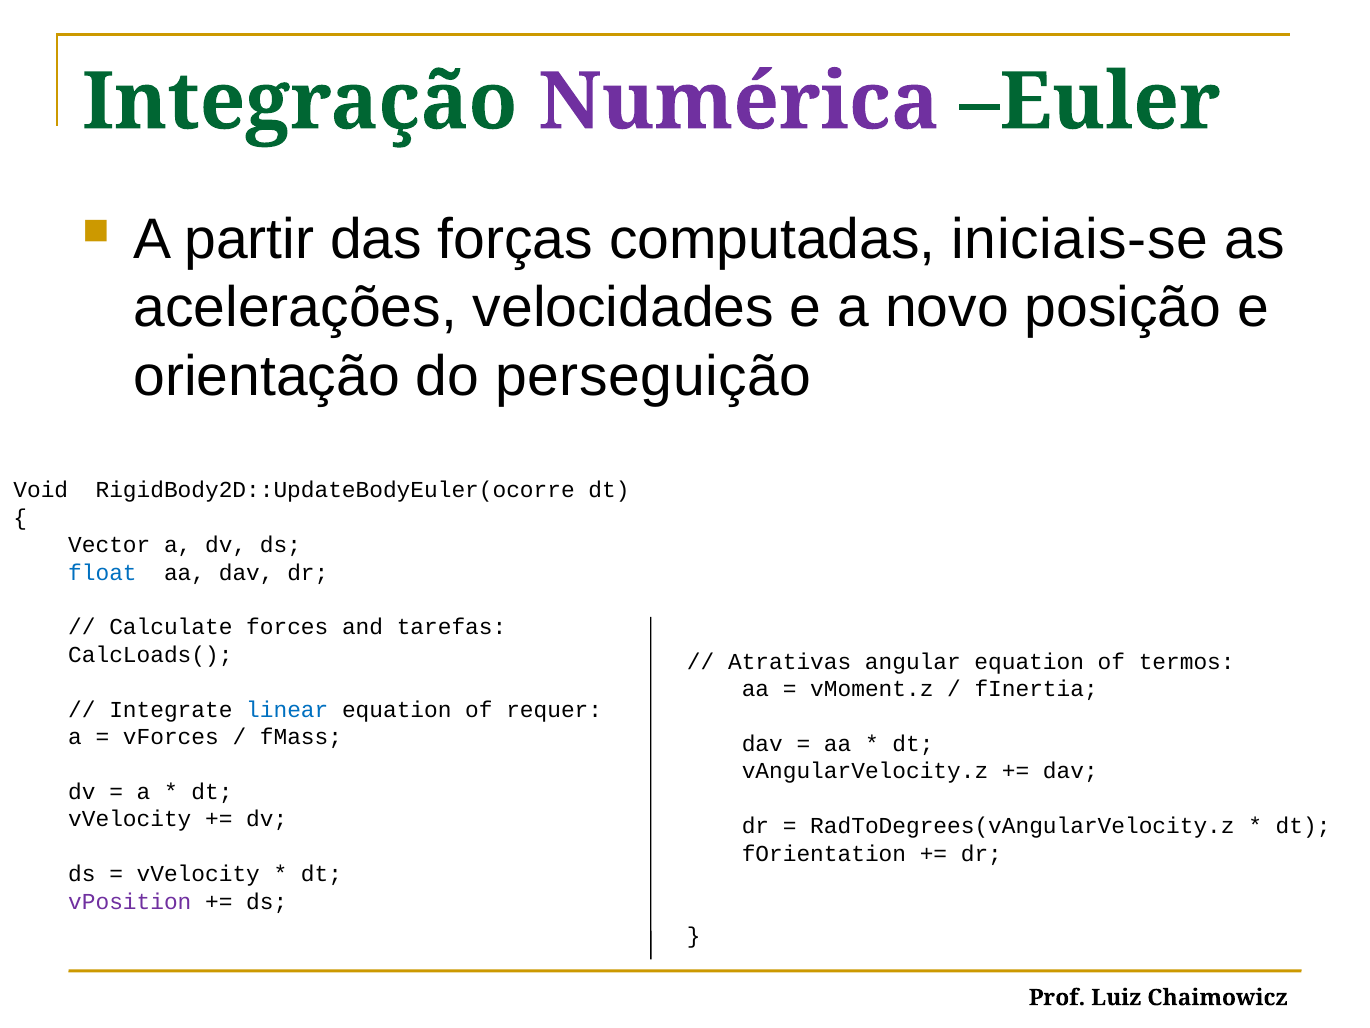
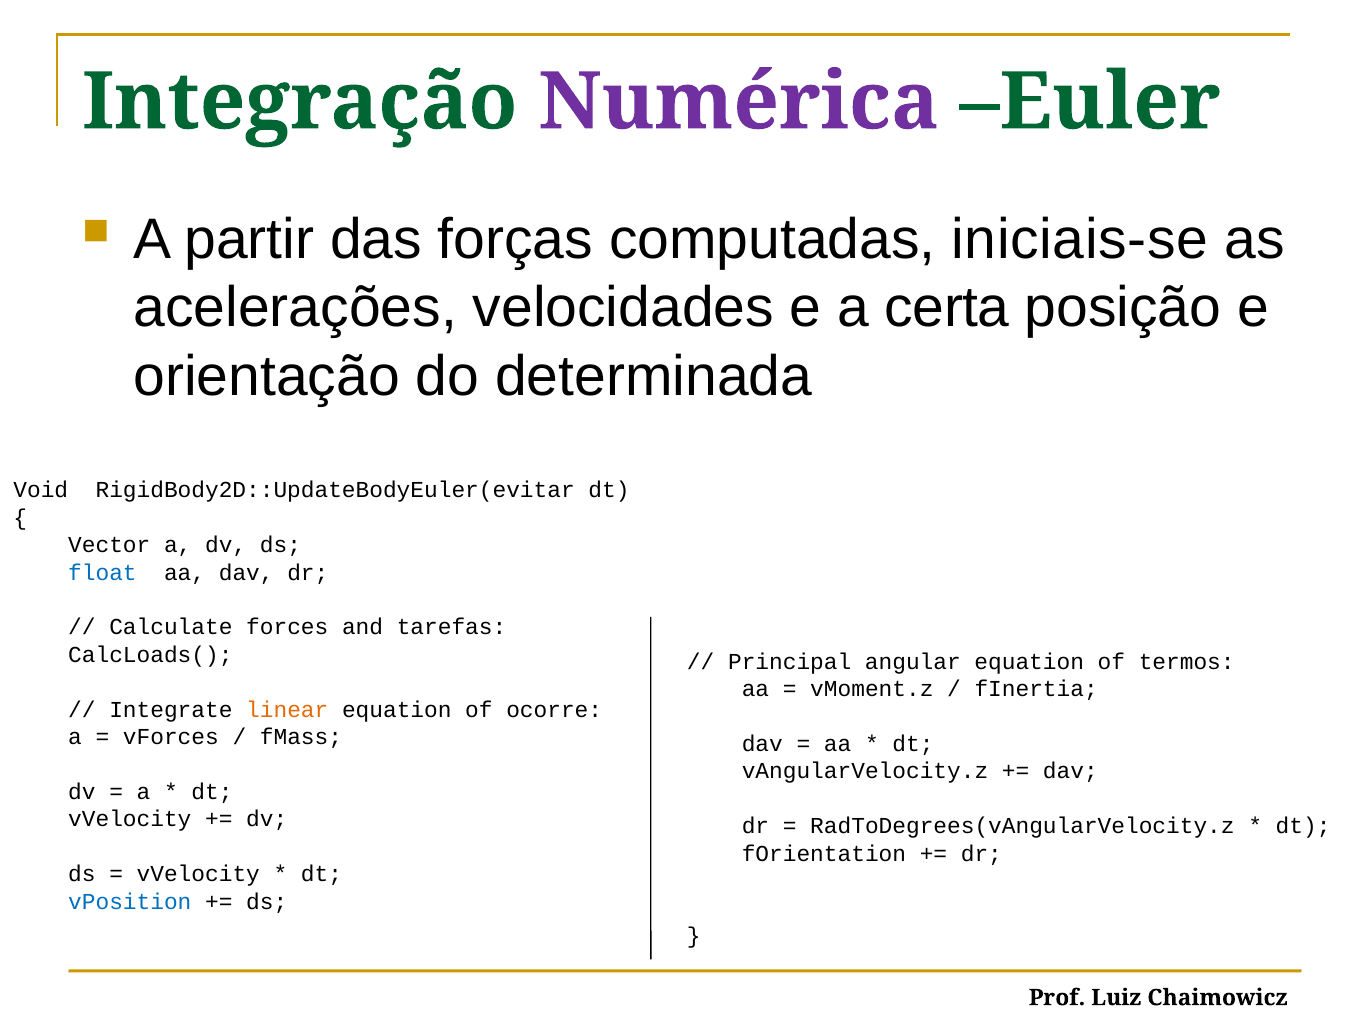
novo: novo -> certa
perseguição: perseguição -> determinada
RigidBody2D::UpdateBodyEuler(ocorre: RigidBody2D::UpdateBodyEuler(ocorre -> RigidBody2D::UpdateBodyEuler(evitar
Atrativas: Atrativas -> Principal
linear colour: blue -> orange
requer: requer -> ocorre
vPosition colour: purple -> blue
